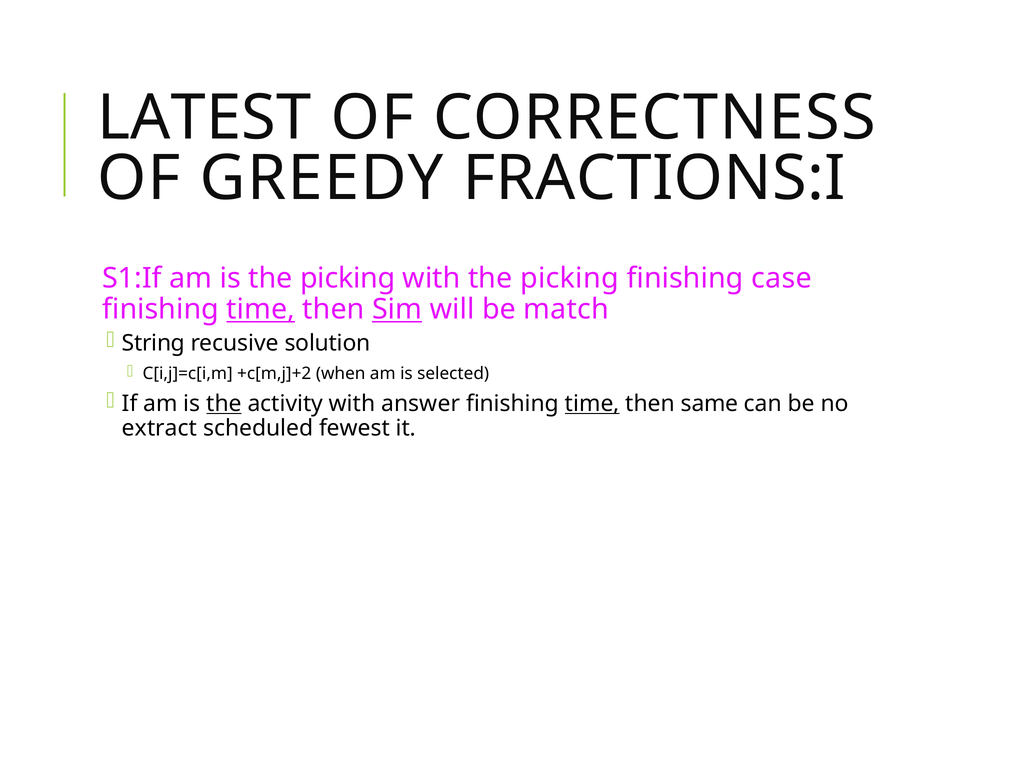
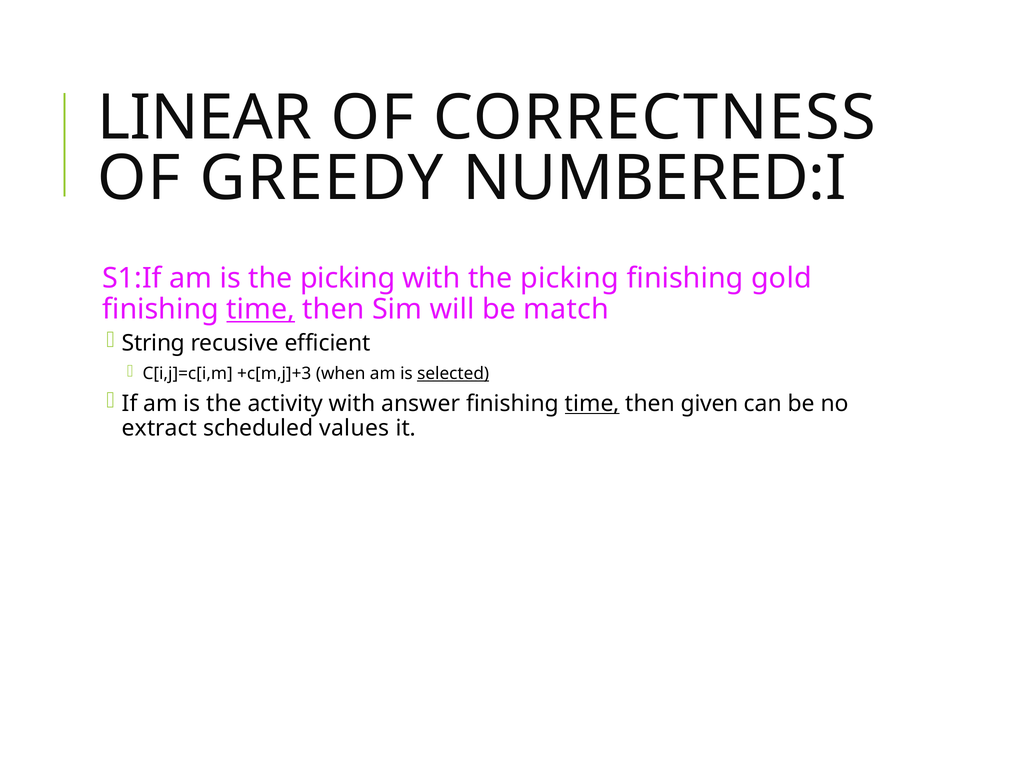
LATEST: LATEST -> LINEAR
FRACTIONS:I: FRACTIONS:I -> NUMBERED:I
case: case -> gold
Sim underline: present -> none
solution: solution -> efficient
+c[m,j]+2: +c[m,j]+2 -> +c[m,j]+3
selected underline: none -> present
the at (224, 404) underline: present -> none
same: same -> given
fewest: fewest -> values
